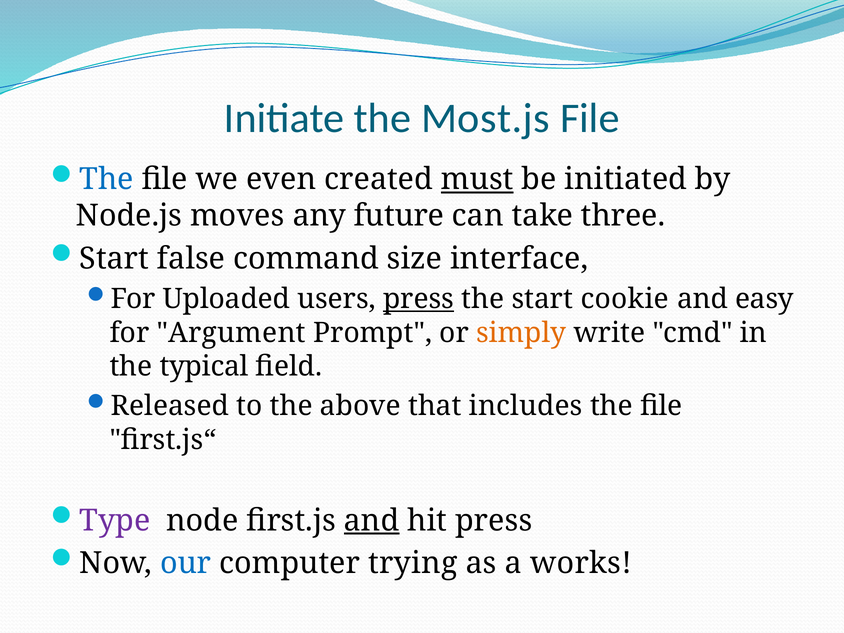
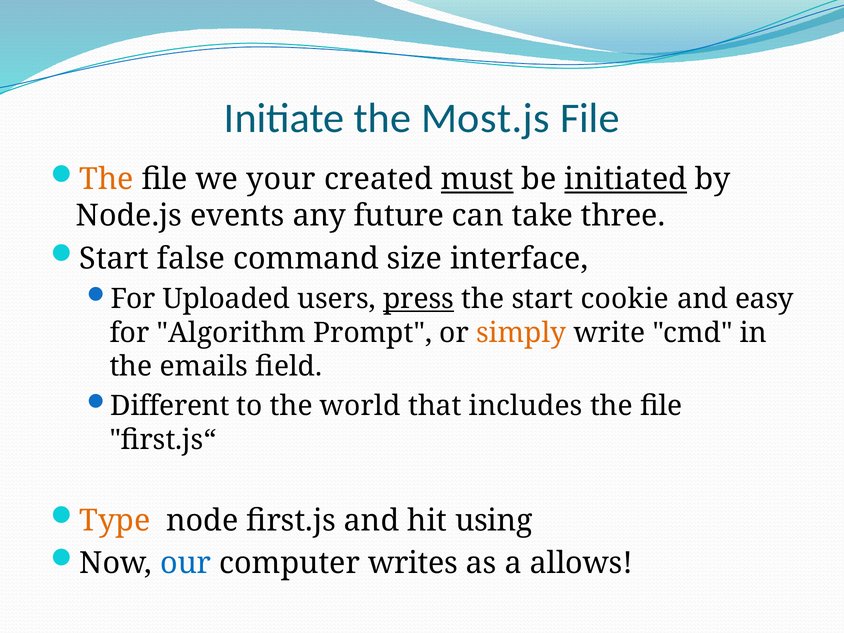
The at (107, 179) colour: blue -> orange
even: even -> your
initiated underline: none -> present
moves: moves -> events
Argument: Argument -> Algorithm
typical: typical -> emails
Released: Released -> Different
above: above -> world
Type colour: purple -> orange
and at (372, 521) underline: present -> none
hit press: press -> using
trying: trying -> writes
works: works -> allows
